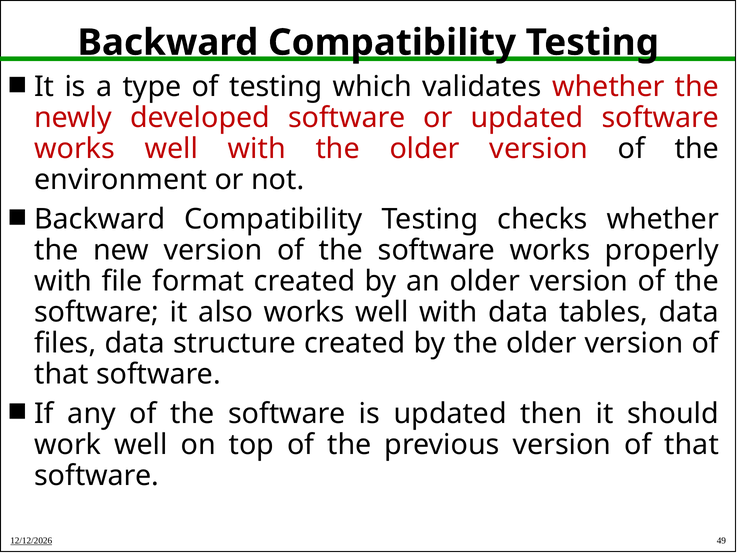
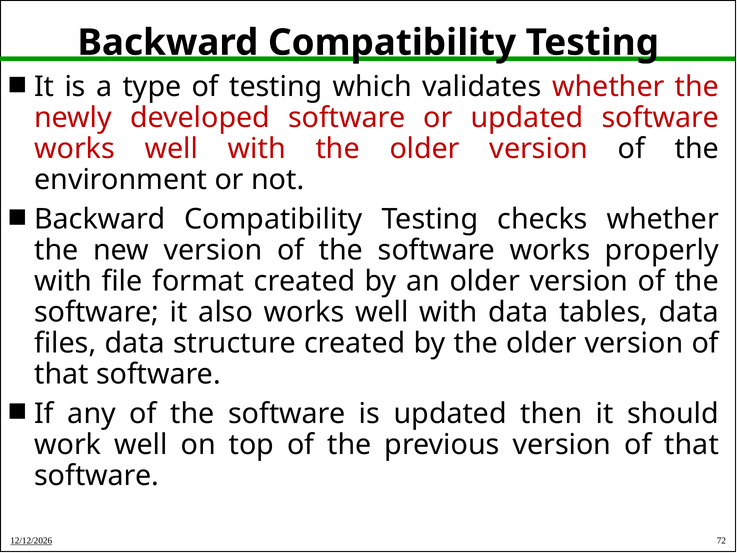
49: 49 -> 72
